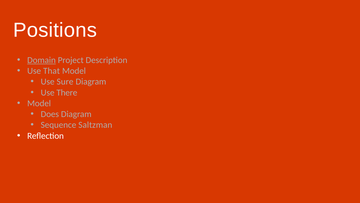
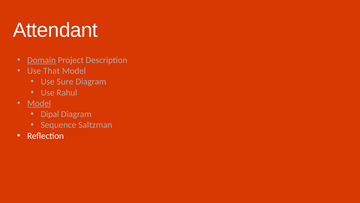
Positions: Positions -> Attendant
There: There -> Rahul
Model at (39, 103) underline: none -> present
Does: Does -> Dipal
